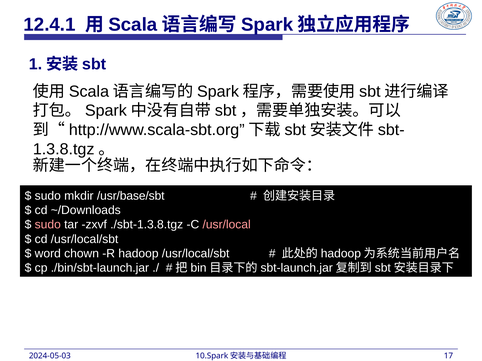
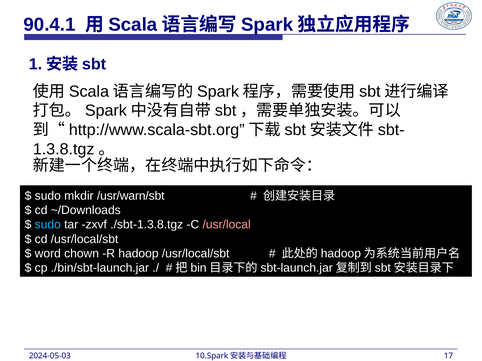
12.4.1: 12.4.1 -> 90.4.1
/usr/base/sbt: /usr/base/sbt -> /usr/warn/sbt
sudo at (48, 225) colour: pink -> light blue
